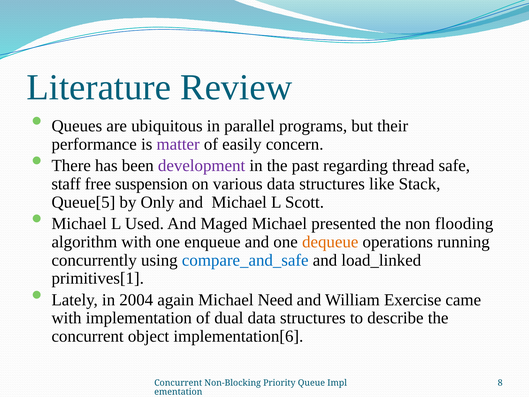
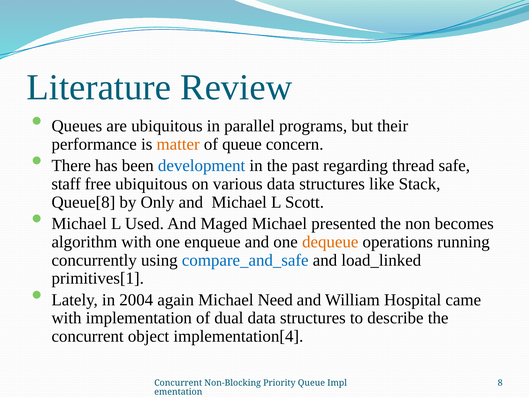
matter colour: purple -> orange
of easily: easily -> queue
development colour: purple -> blue
free suspension: suspension -> ubiquitous
Queue[5: Queue[5 -> Queue[8
flooding: flooding -> becomes
Exercise: Exercise -> Hospital
implementation[6: implementation[6 -> implementation[4
